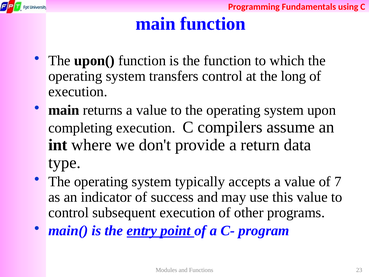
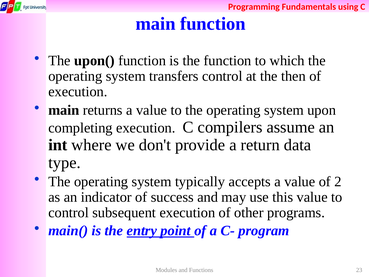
long: long -> then
7: 7 -> 2
